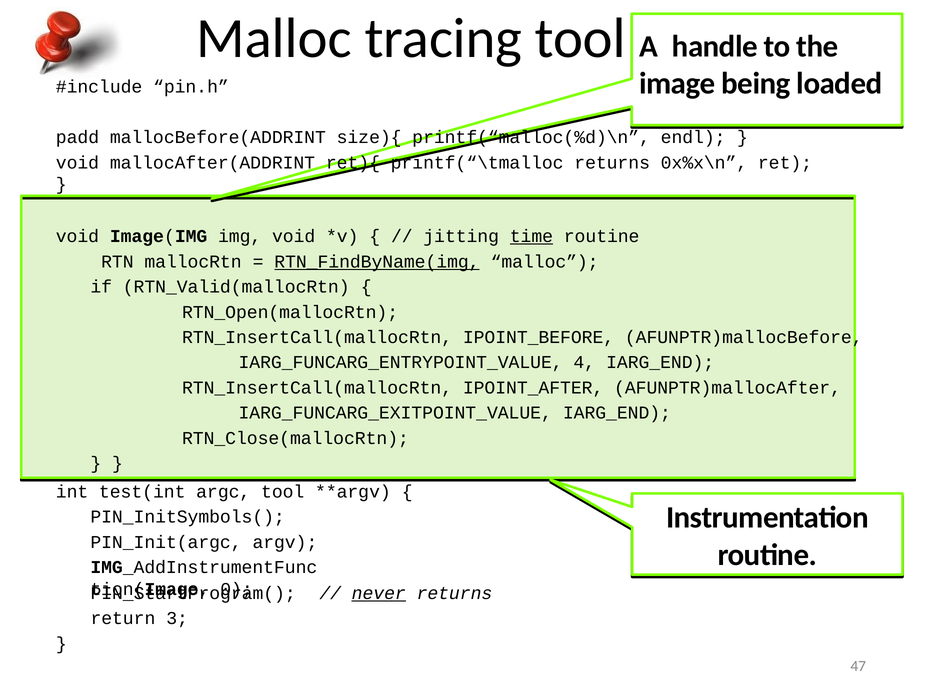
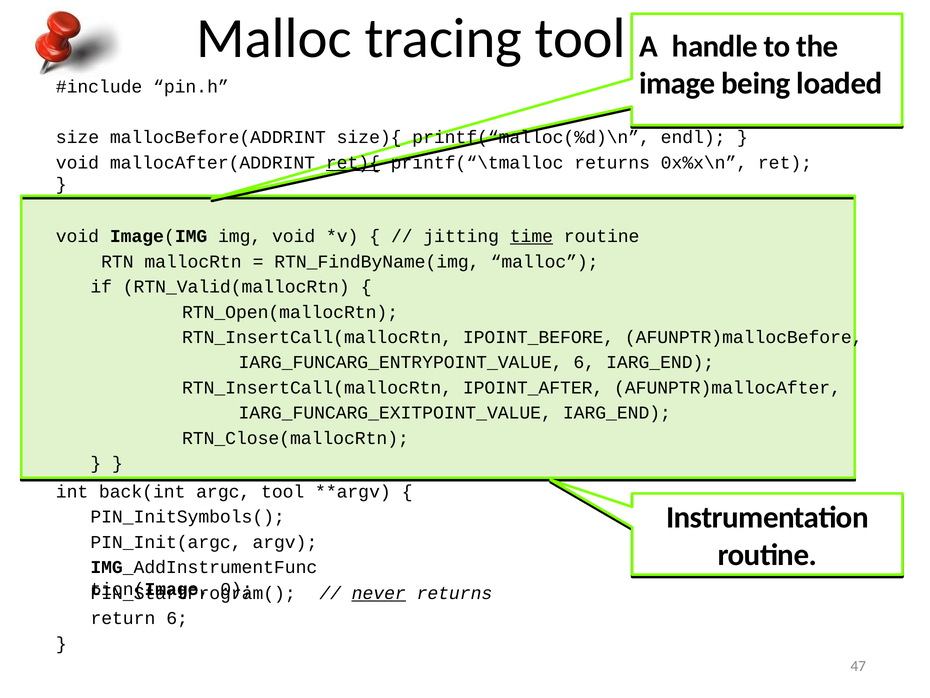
padd: padd -> size
ret){ underline: none -> present
RTN_FindByName(img underline: present -> none
IARG_FUNCARG_ENTRYPOINT_VALUE 4: 4 -> 6
test(int: test(int -> back(int
return 3: 3 -> 6
